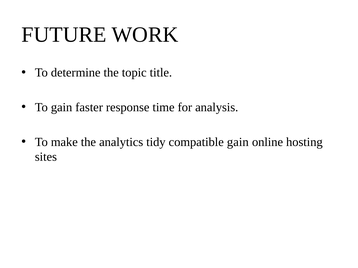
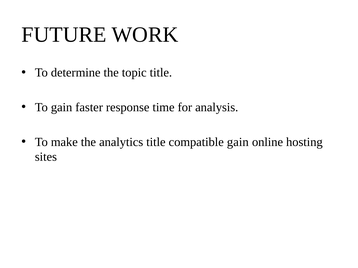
analytics tidy: tidy -> title
